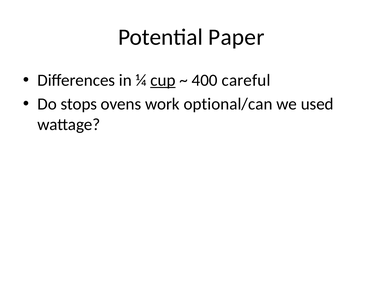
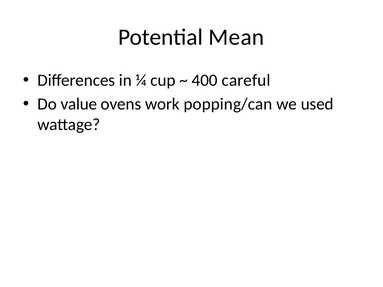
Paper: Paper -> Mean
cup underline: present -> none
stops: stops -> value
optional/can: optional/can -> popping/can
